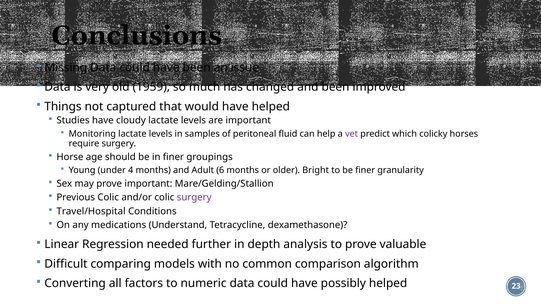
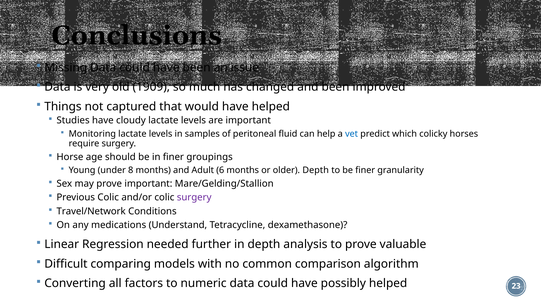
1959: 1959 -> 1909
vet colour: purple -> blue
4: 4 -> 8
older Bright: Bright -> Depth
Travel/Hospital: Travel/Hospital -> Travel/Network
